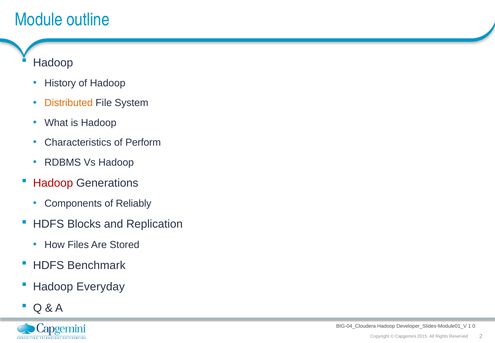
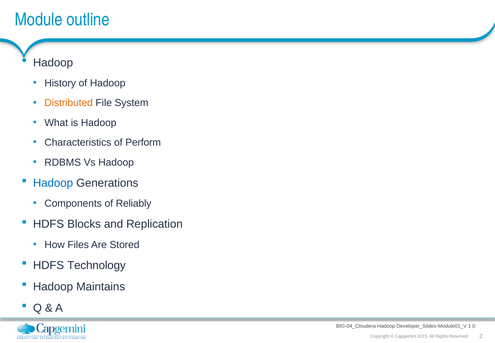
Hadoop at (53, 183) colour: red -> blue
Benchmark: Benchmark -> Technology
Everyday: Everyday -> Maintains
